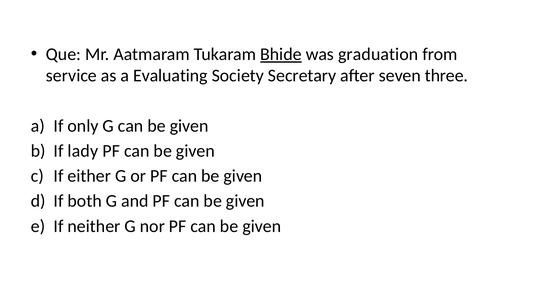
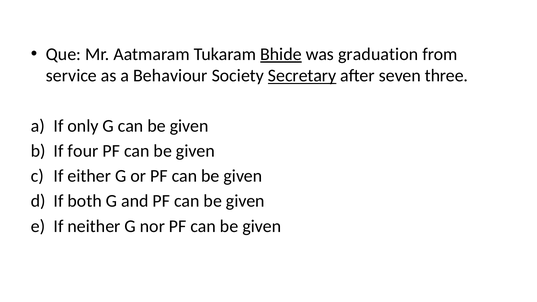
Evaluating: Evaluating -> Behaviour
Secretary underline: none -> present
lady: lady -> four
